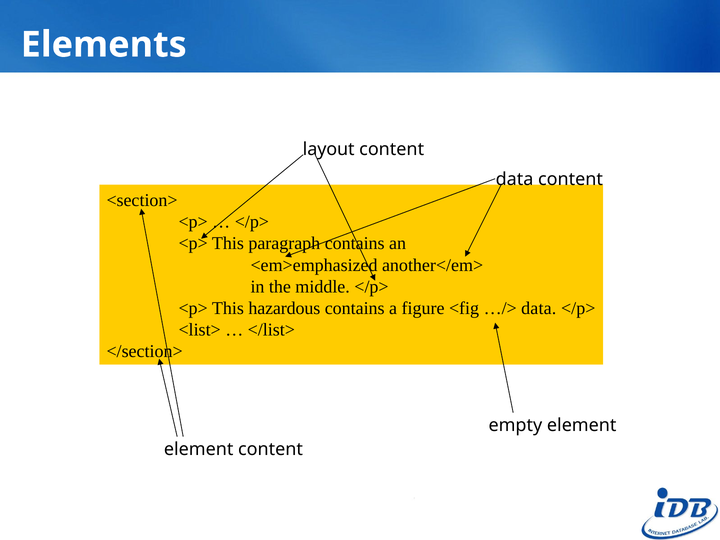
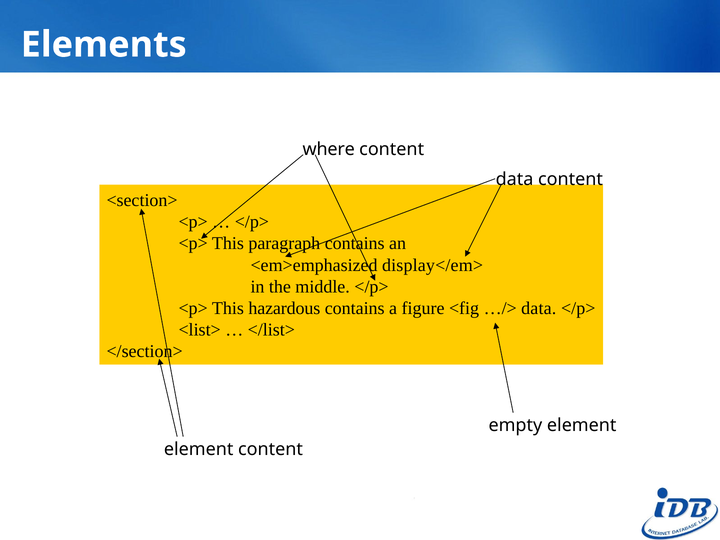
layout: layout -> where
another</em>: another</em> -> display</em>
